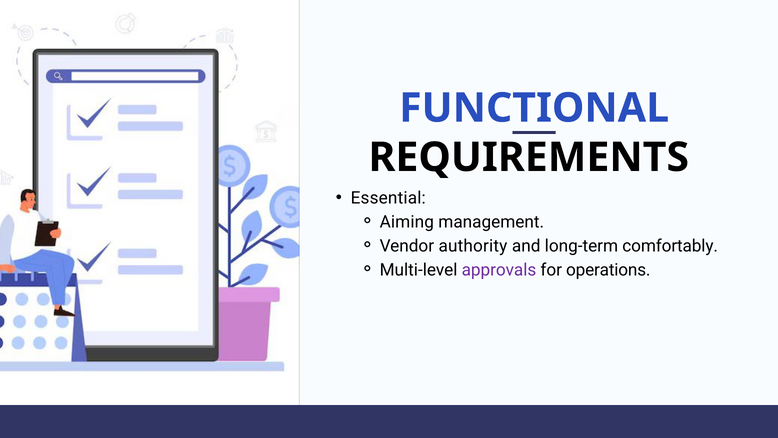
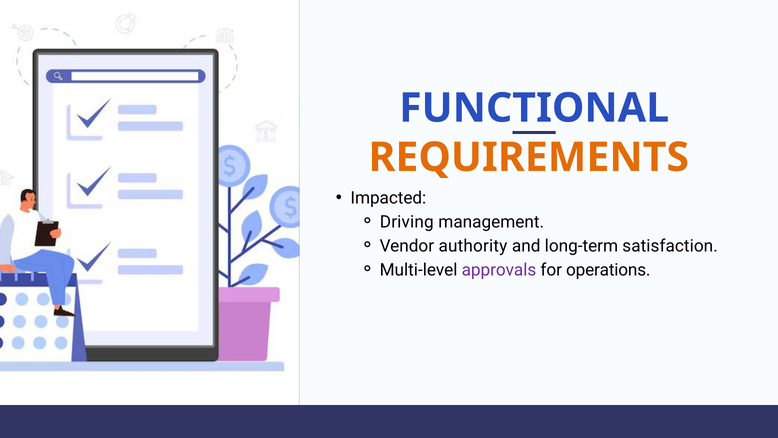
REQUIREMENTS colour: black -> orange
Essential: Essential -> Impacted
Aiming: Aiming -> Driving
comfortably: comfortably -> satisfaction
